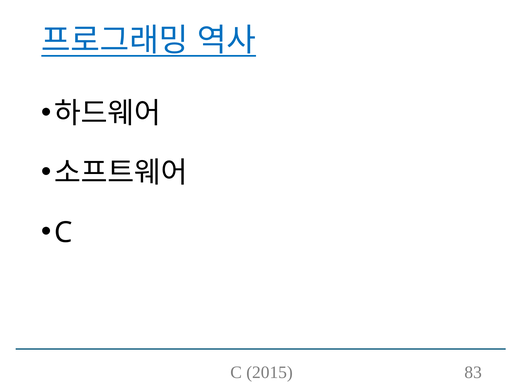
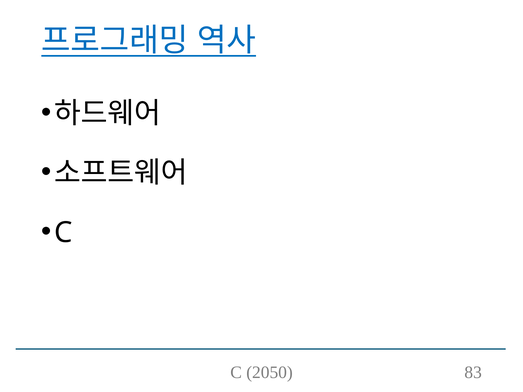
2015: 2015 -> 2050
